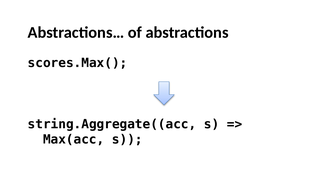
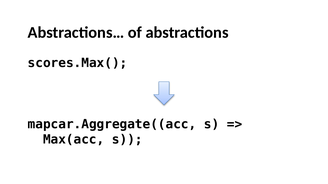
string.Aggregate((acc: string.Aggregate((acc -> mapcar.Aggregate((acc
